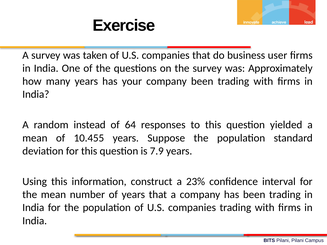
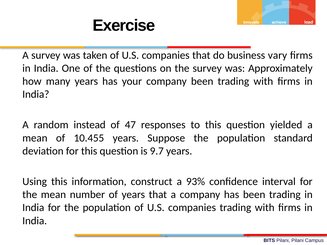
user: user -> vary
64: 64 -> 47
7.9: 7.9 -> 9.7
23%: 23% -> 93%
